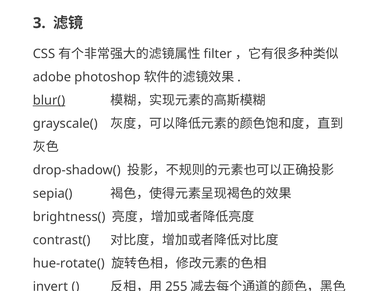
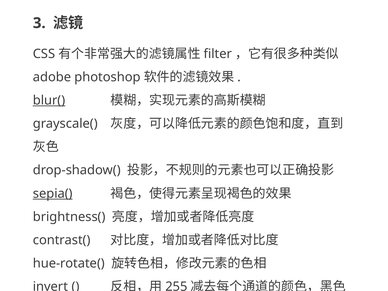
sepia( underline: none -> present
